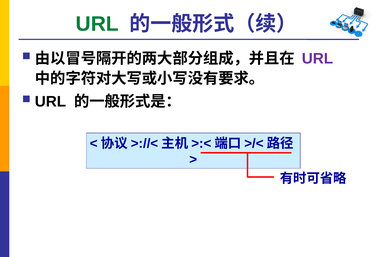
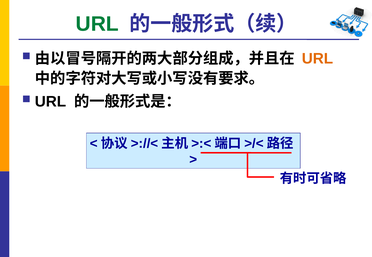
URL at (318, 59) colour: purple -> orange
